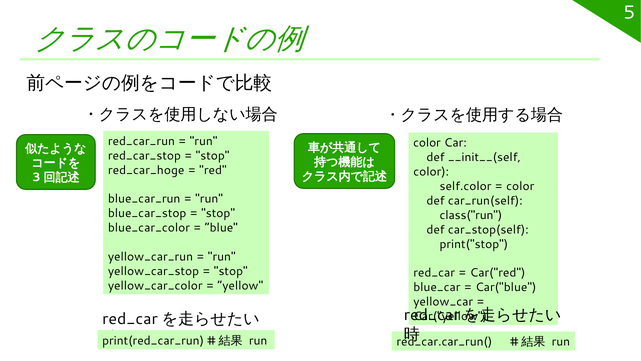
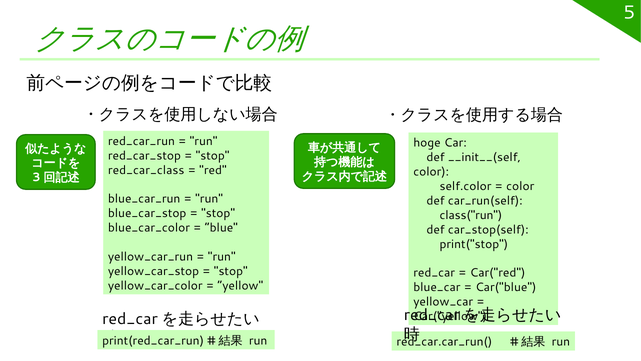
color at (427, 143): color -> hoge
red_car_hoge: red_car_hoge -> red_car_class
